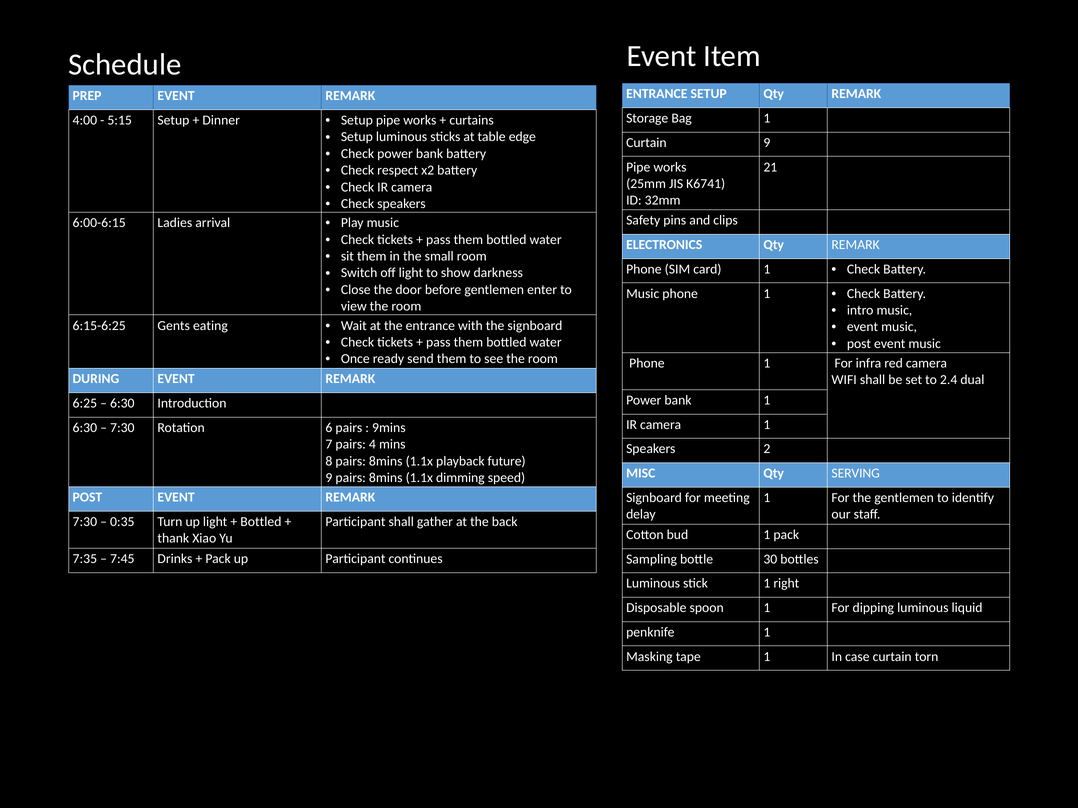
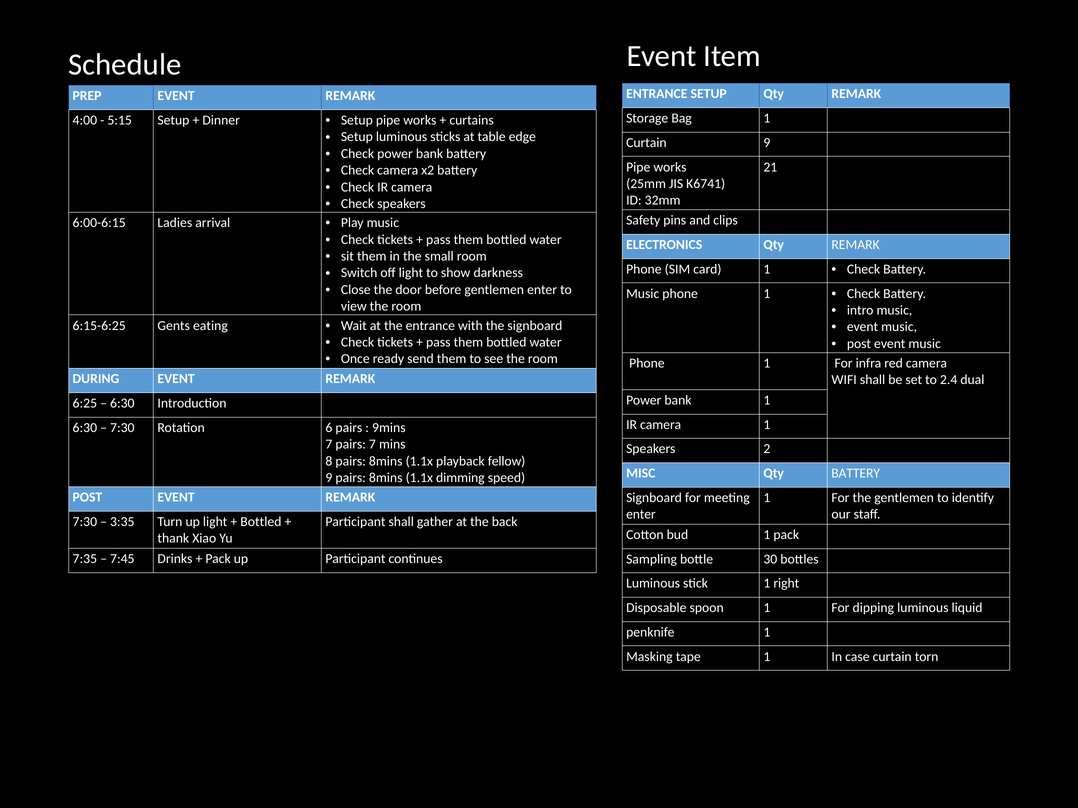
Check respect: respect -> camera
pairs 4: 4 -> 7
future: future -> fellow
Qty SERVING: SERVING -> BATTERY
delay at (641, 515): delay -> enter
0:35: 0:35 -> 3:35
